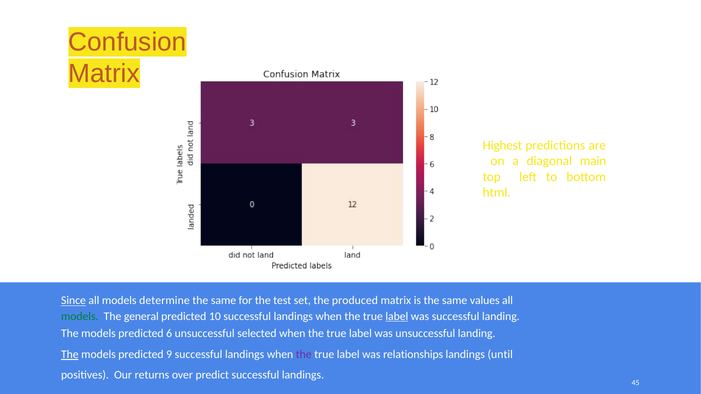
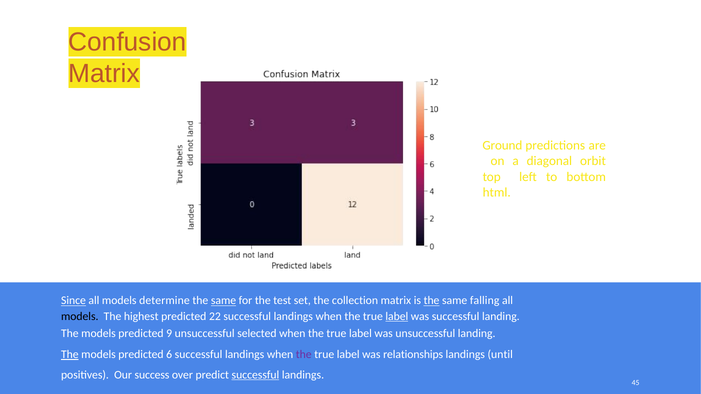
Highest: Highest -> Ground
main: main -> orbit
same at (224, 301) underline: none -> present
produced: produced -> collection
the at (432, 301) underline: none -> present
values: values -> falling
models at (80, 317) colour: green -> black
general: general -> highest
10: 10 -> 22
6: 6 -> 9
9: 9 -> 6
returns: returns -> success
successful at (255, 375) underline: none -> present
